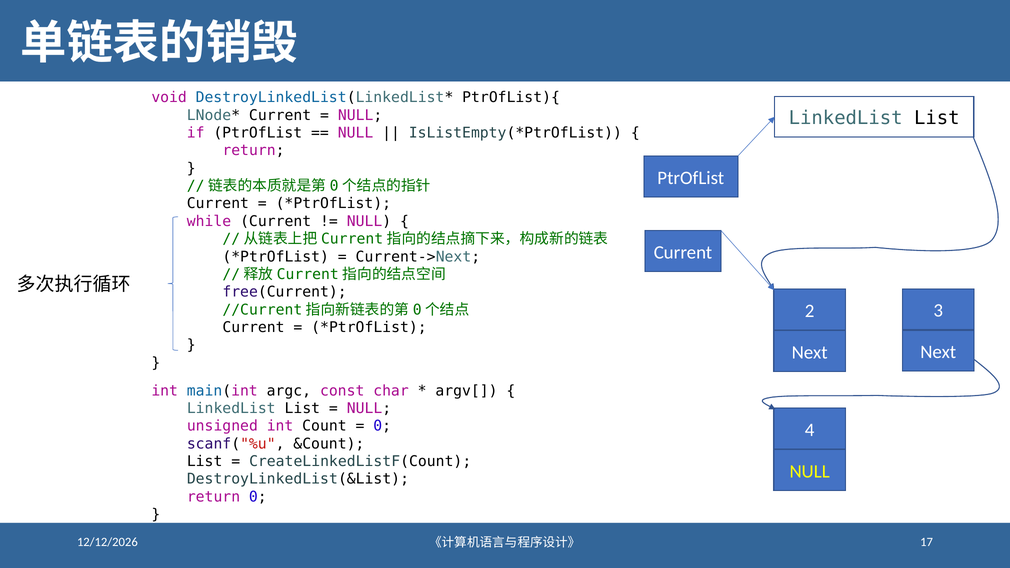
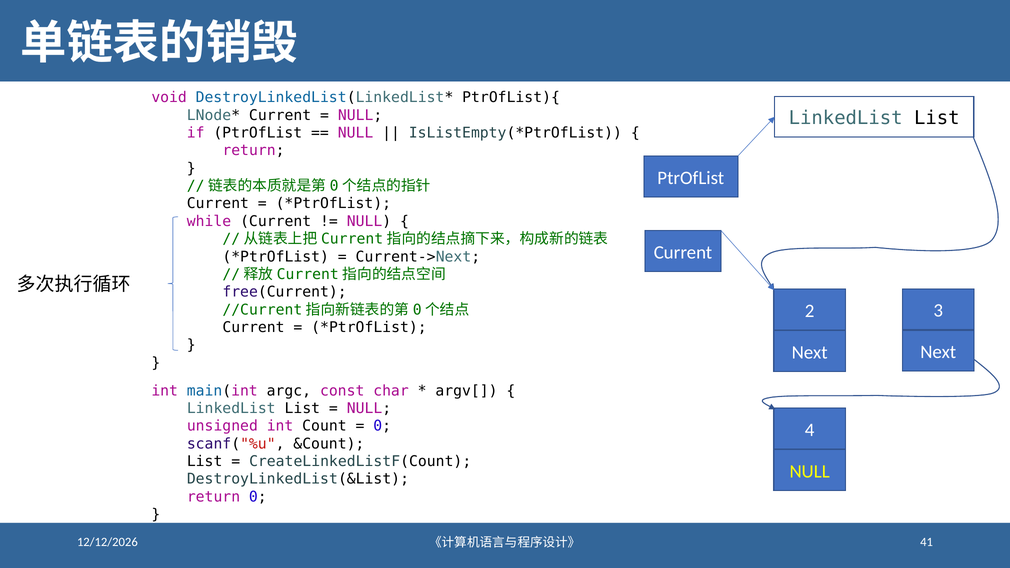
17: 17 -> 41
